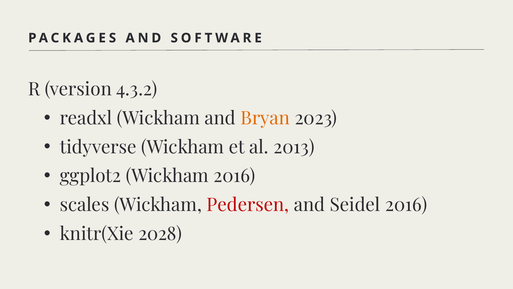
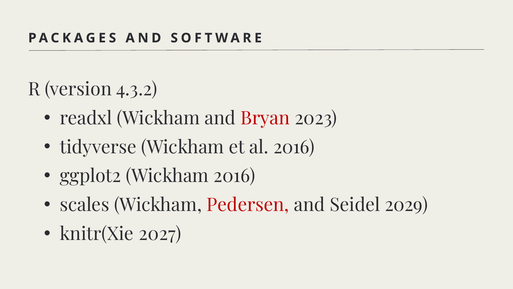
Bryan colour: orange -> red
al 2013: 2013 -> 2016
Seidel 2016: 2016 -> 2029
2028: 2028 -> 2027
